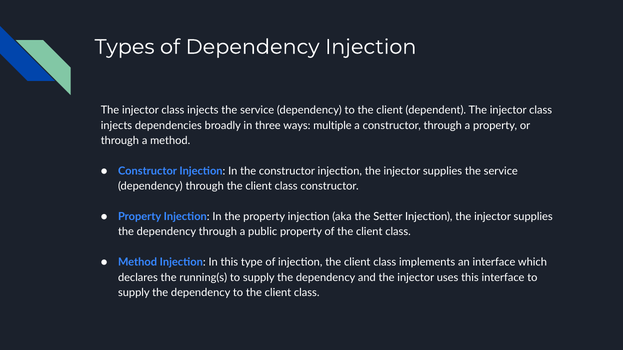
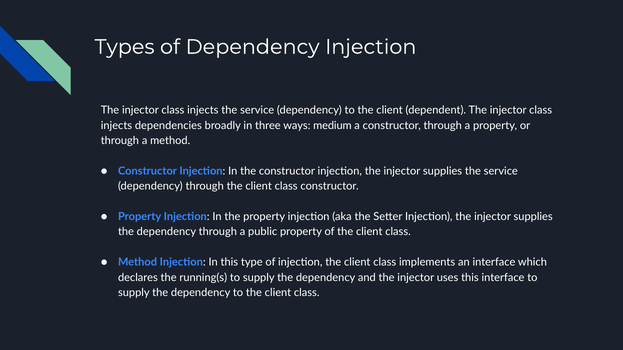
multiple: multiple -> medium
